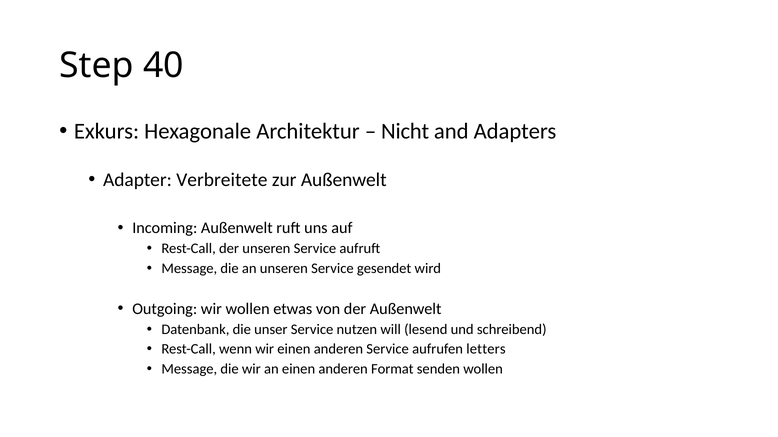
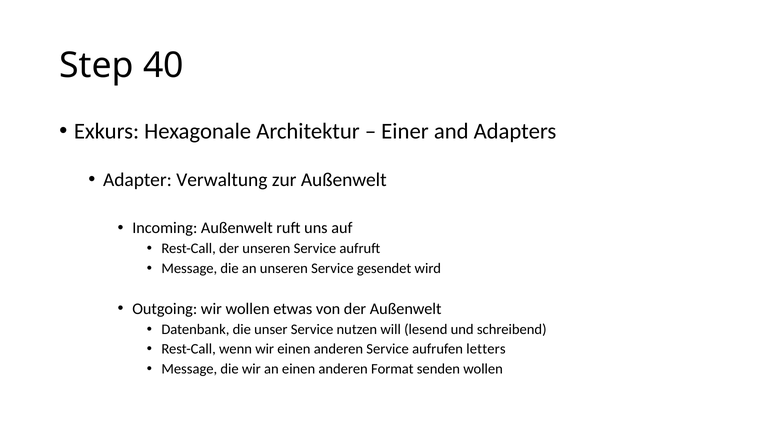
Nicht: Nicht -> Einer
Verbreitete: Verbreitete -> Verwaltung
